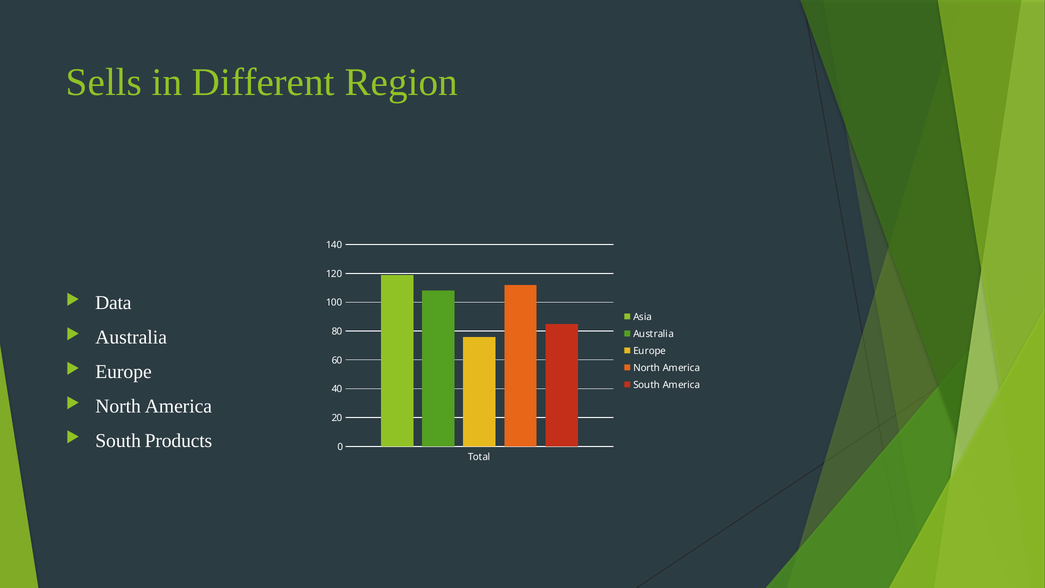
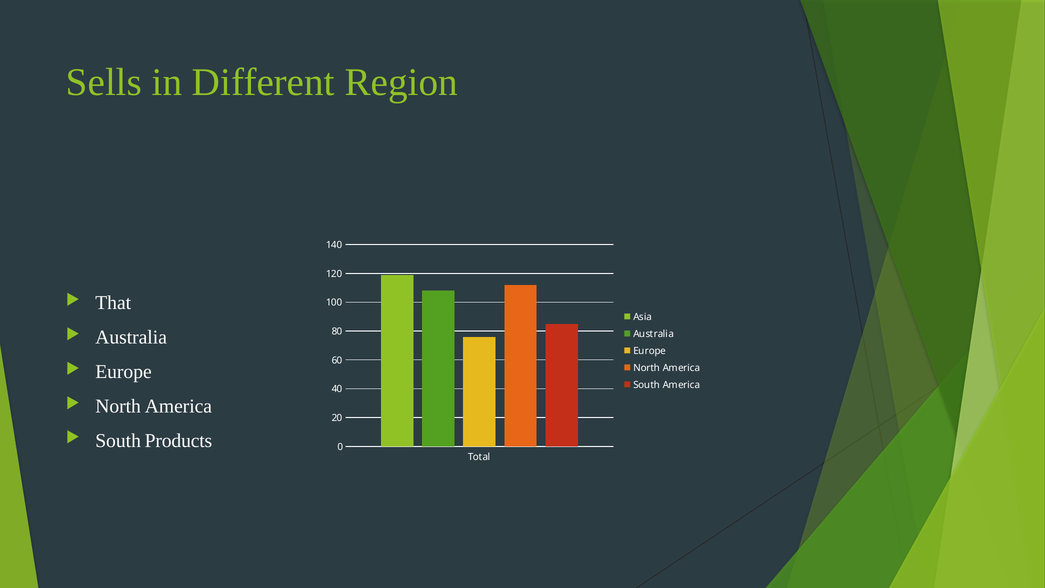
Data: Data -> That
